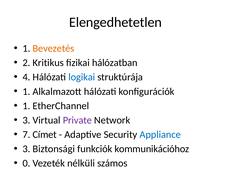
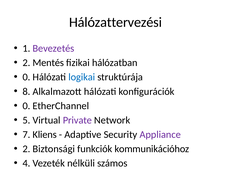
Elengedhetetlen: Elengedhetetlen -> Hálózattervezési
Bevezetés colour: orange -> purple
Kritikus: Kritikus -> Mentés
4 at (26, 77): 4 -> 0
1 at (26, 92): 1 -> 8
1 at (26, 106): 1 -> 0
3 at (26, 120): 3 -> 5
Címet: Címet -> Kliens
Appliance colour: blue -> purple
3 at (26, 149): 3 -> 2
0: 0 -> 4
